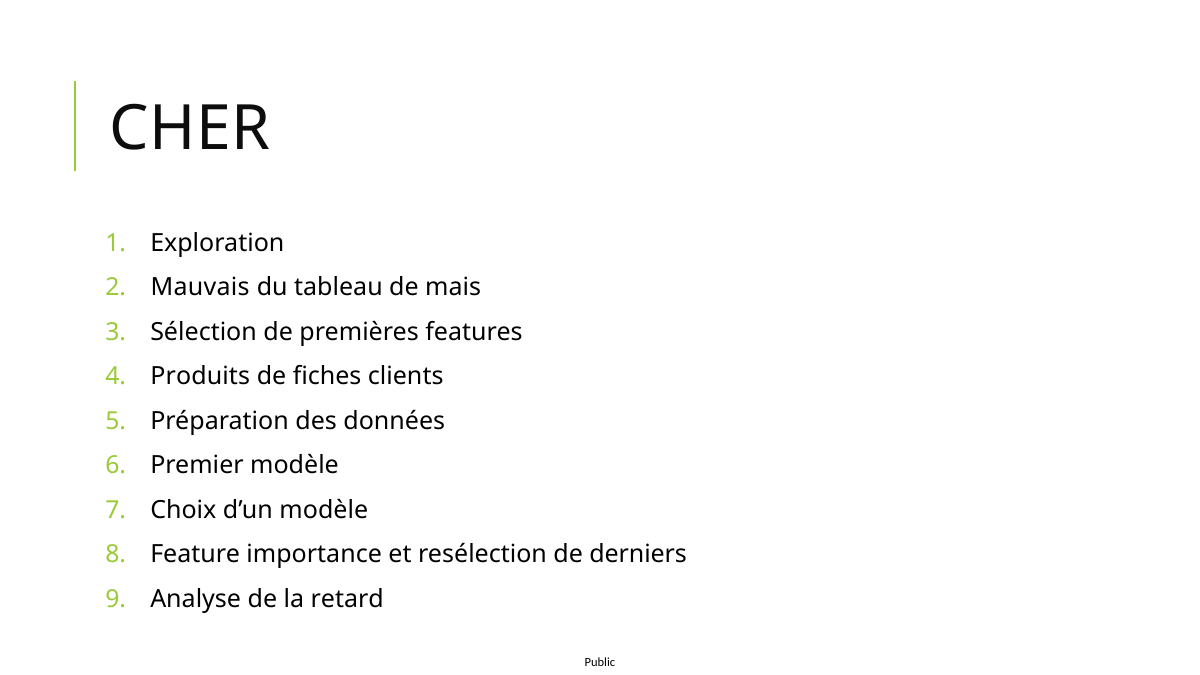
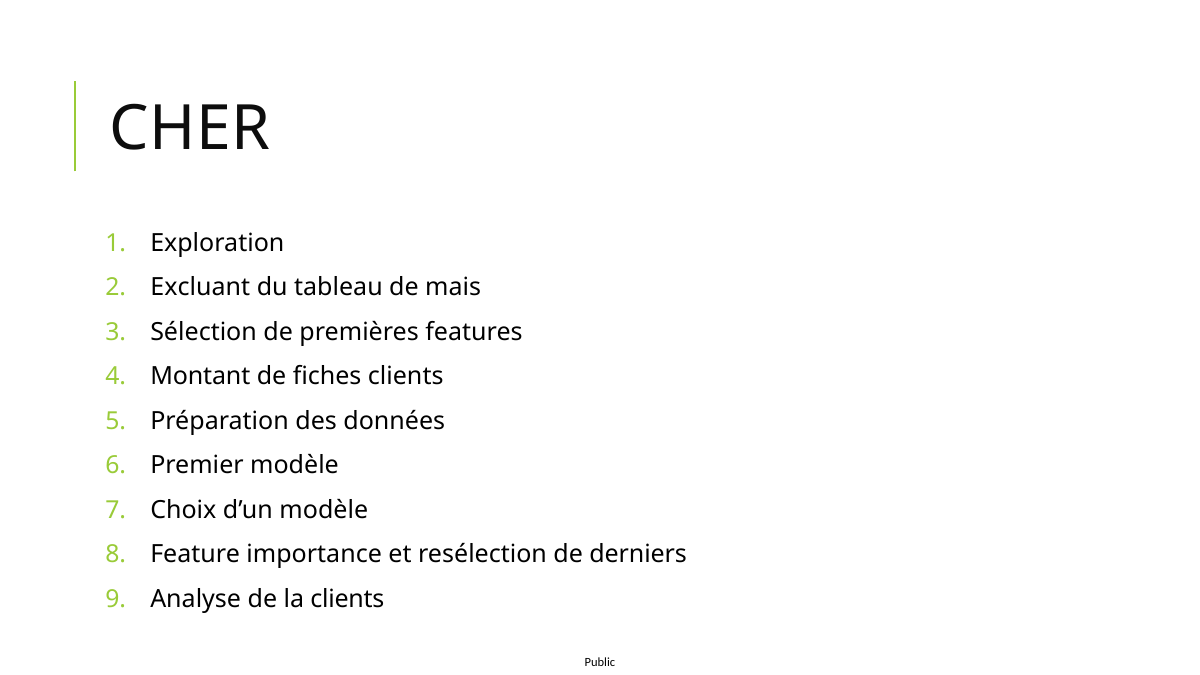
Mauvais: Mauvais -> Excluant
Produits: Produits -> Montant
la retard: retard -> clients
